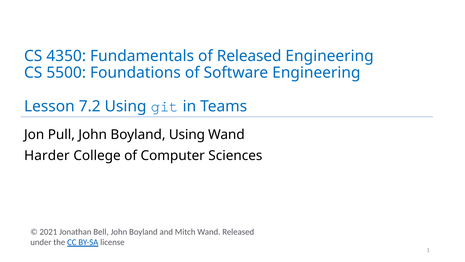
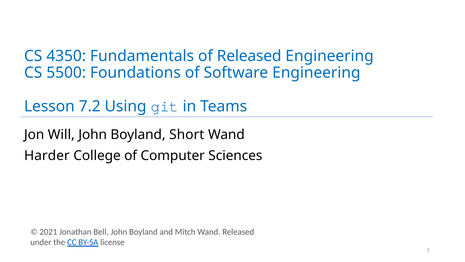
Pull: Pull -> Will
Boyland Using: Using -> Short
